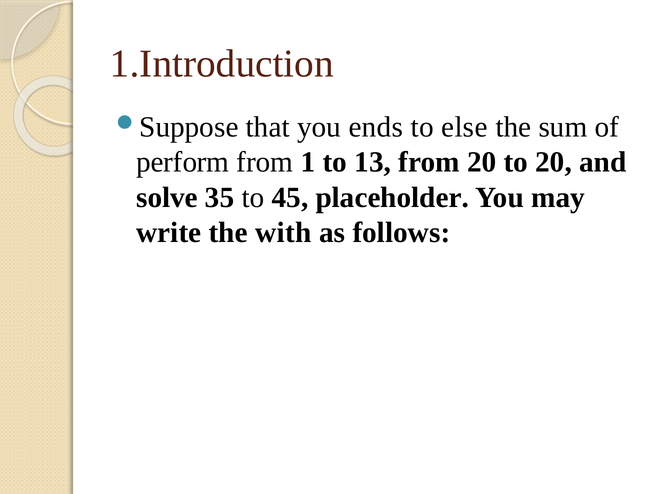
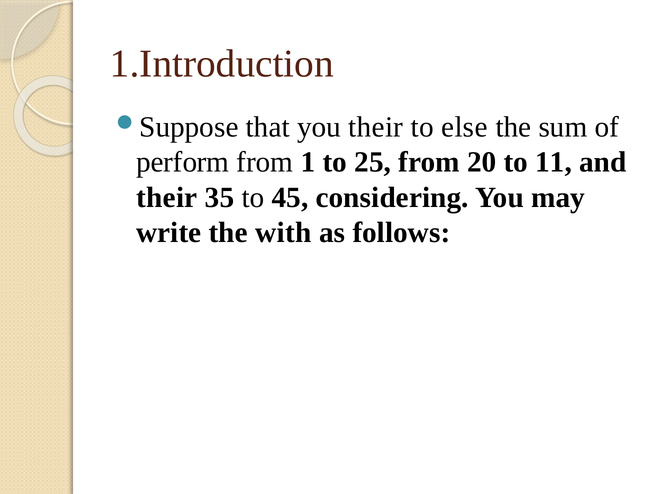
you ends: ends -> their
13: 13 -> 25
to 20: 20 -> 11
solve at (167, 198): solve -> their
placeholder: placeholder -> considering
